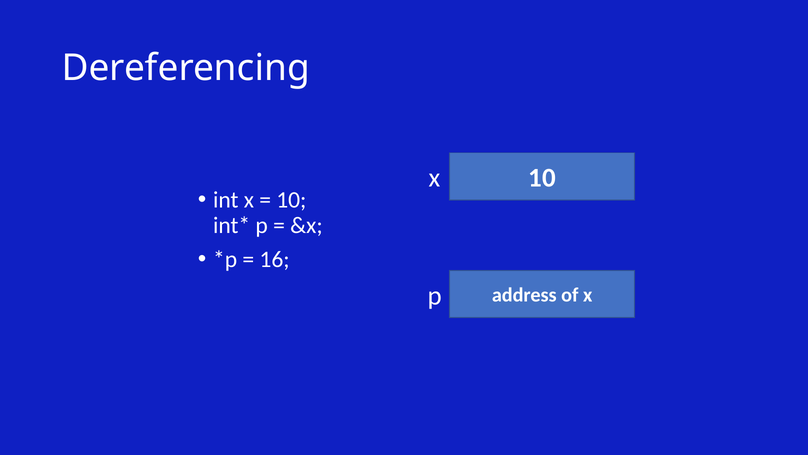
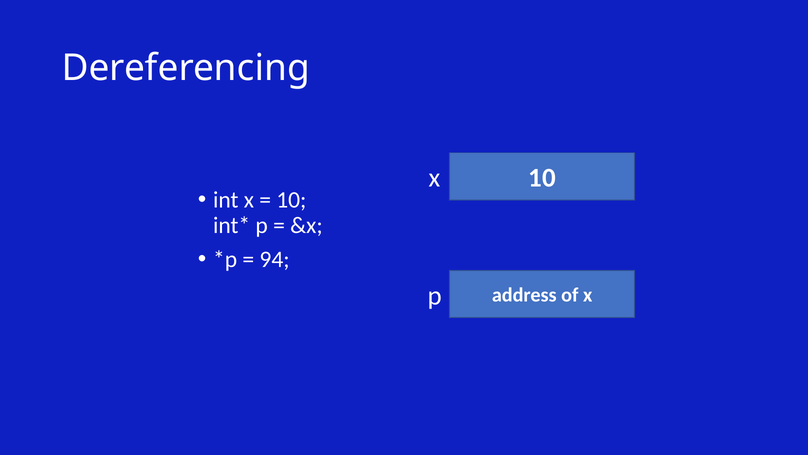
16: 16 -> 94
